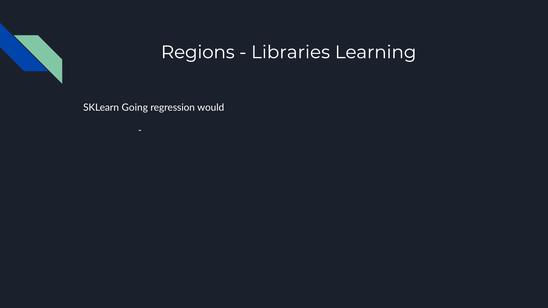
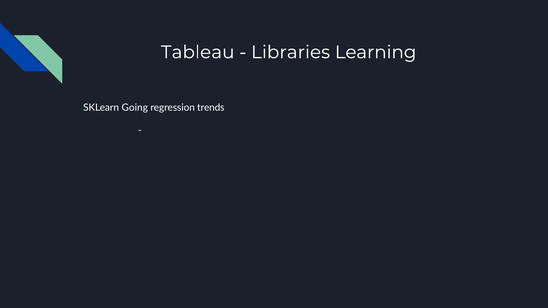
Regions: Regions -> Tableau
would: would -> trends
